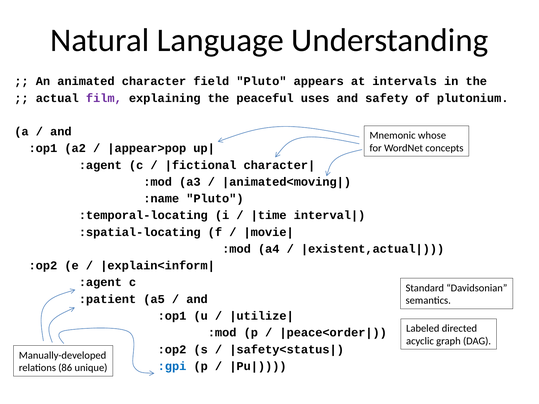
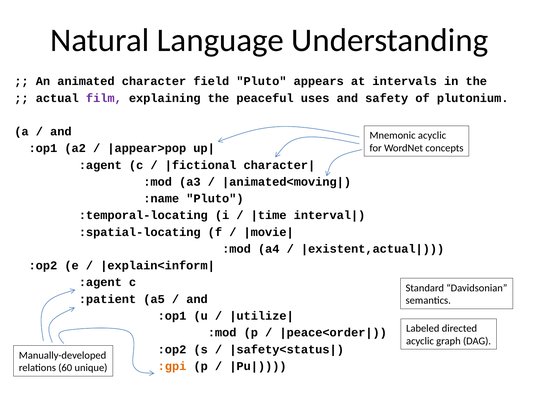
Mnemonic whose: whose -> acyclic
:gpi colour: blue -> orange
86: 86 -> 60
